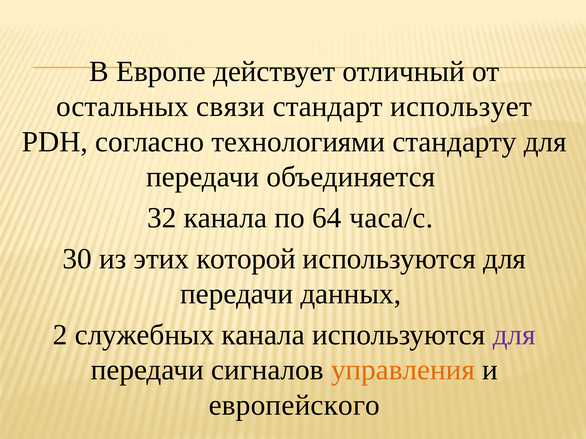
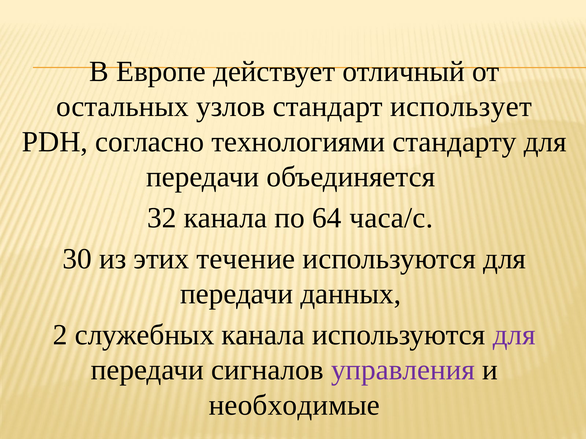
связи: связи -> узлов
которой: которой -> течение
управления colour: orange -> purple
европейского: европейского -> необходимые
